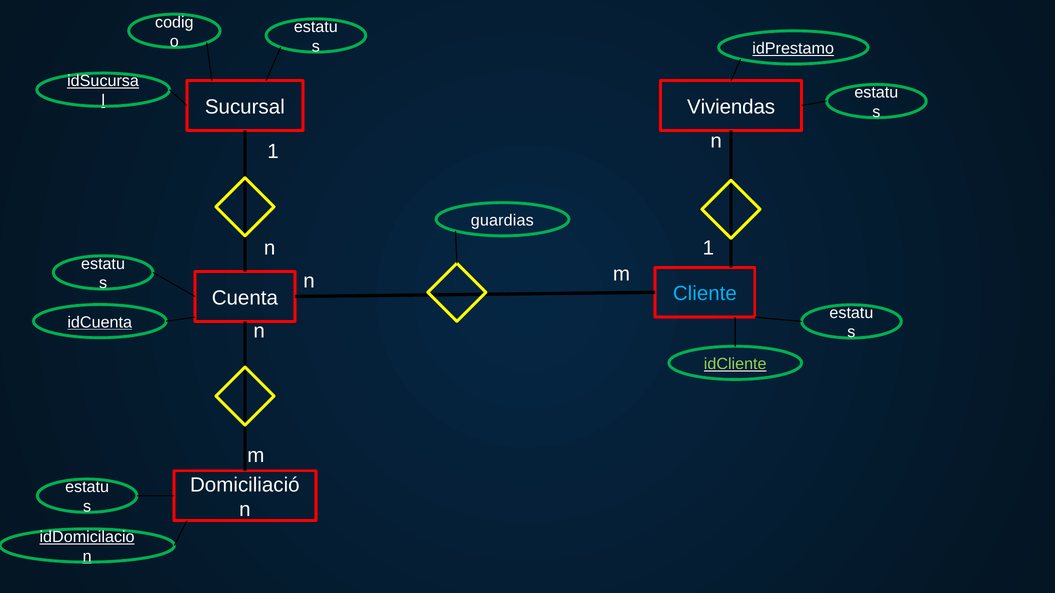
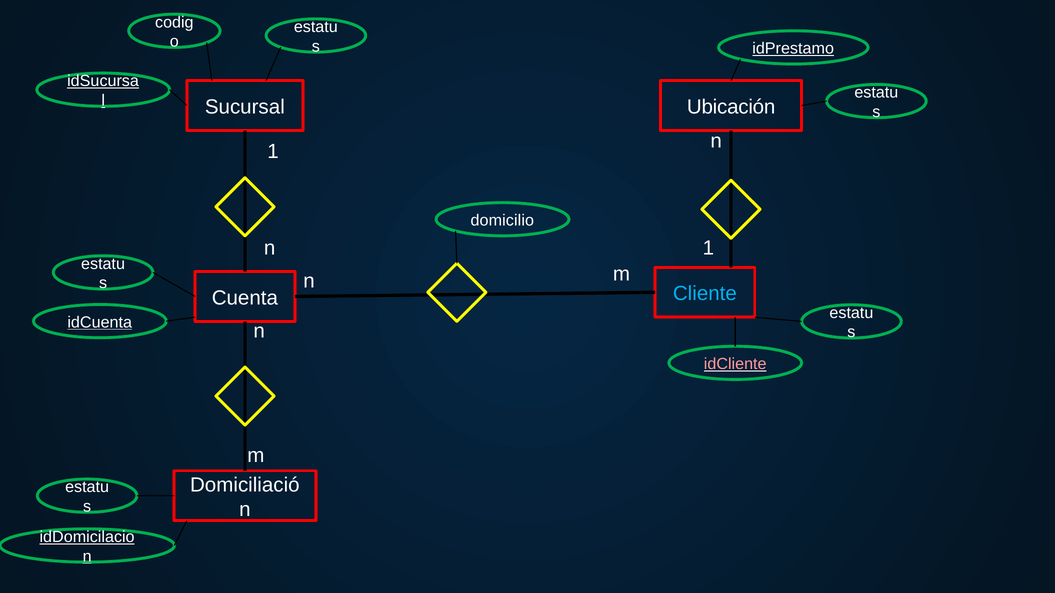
Viviendas: Viviendas -> Ubicación
guardias: guardias -> domicilio
idCliente colour: light green -> pink
